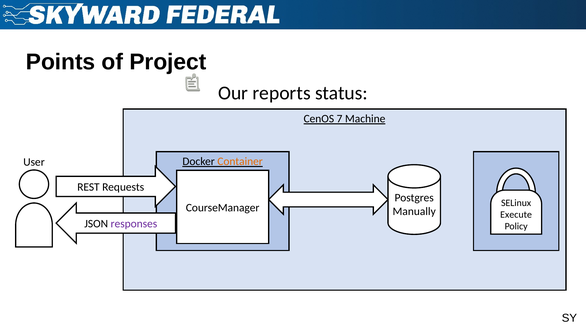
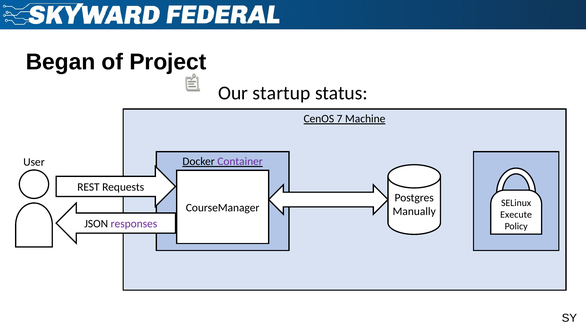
Points: Points -> Began
reports: reports -> startup
Container colour: orange -> purple
